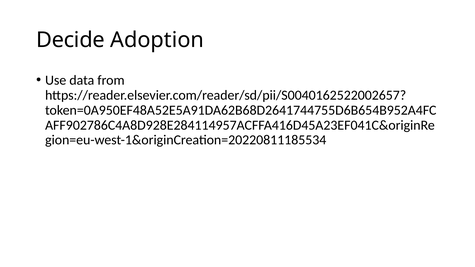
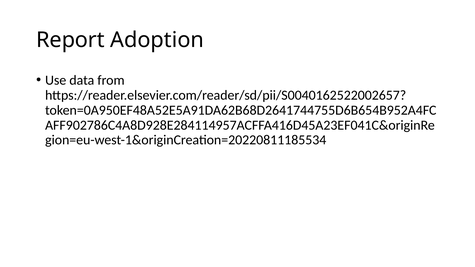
Decide: Decide -> Report
